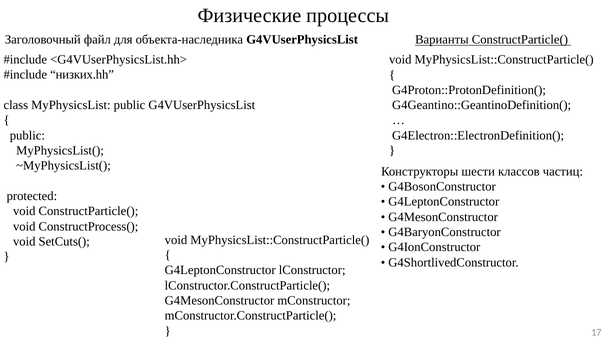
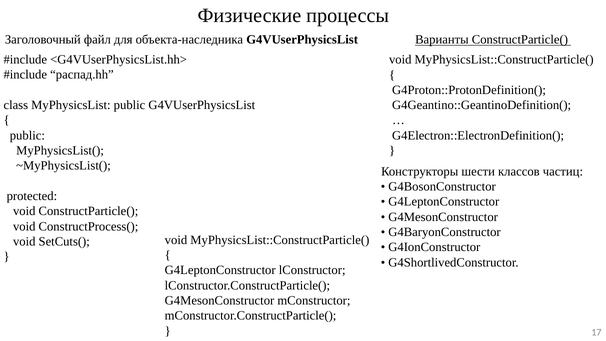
низких.hh: низких.hh -> распад.hh
